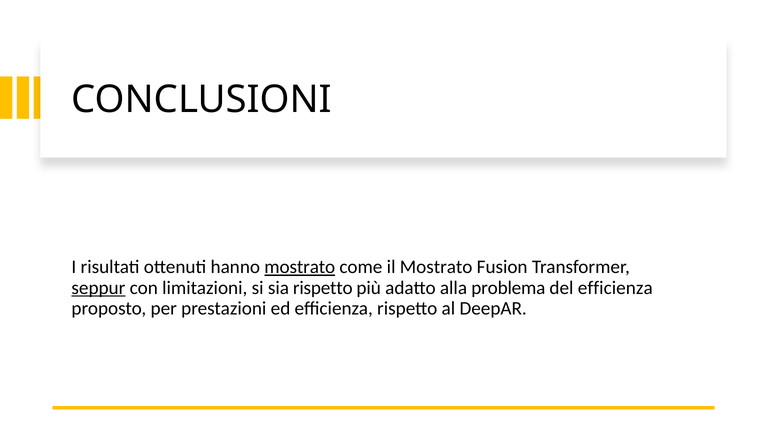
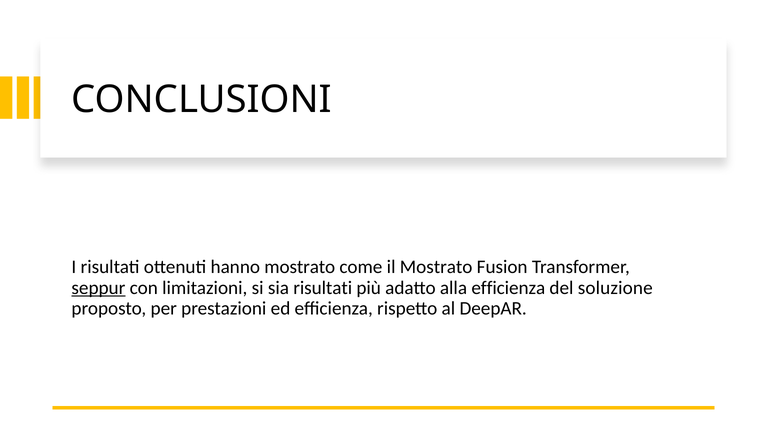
mostrato at (300, 267) underline: present -> none
sia rispetto: rispetto -> risultati
alla problema: problema -> efficienza
del efficienza: efficienza -> soluzione
